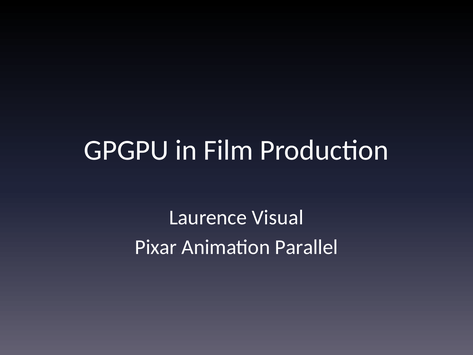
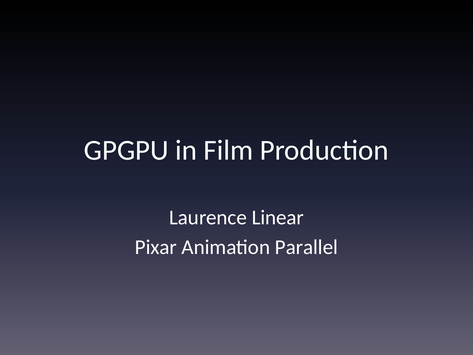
Visual: Visual -> Linear
